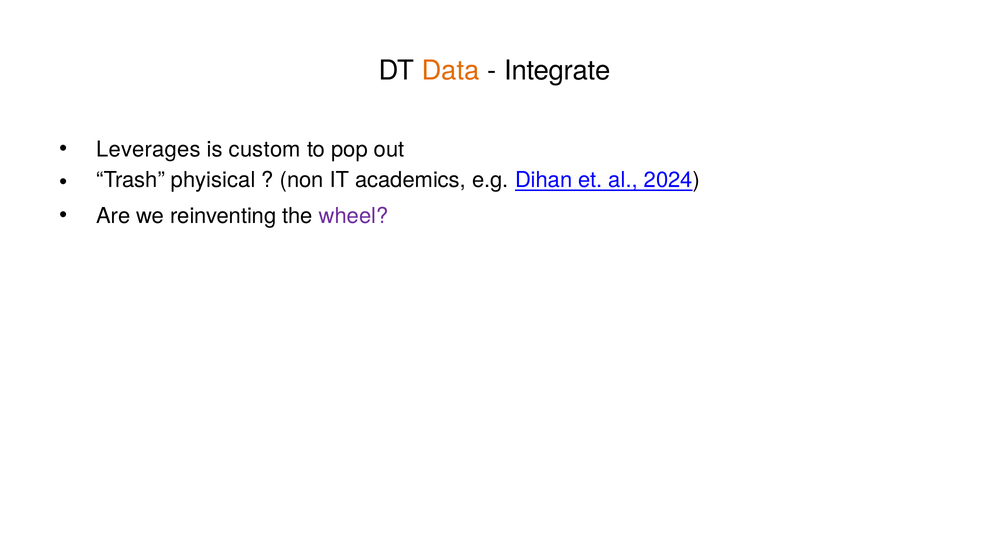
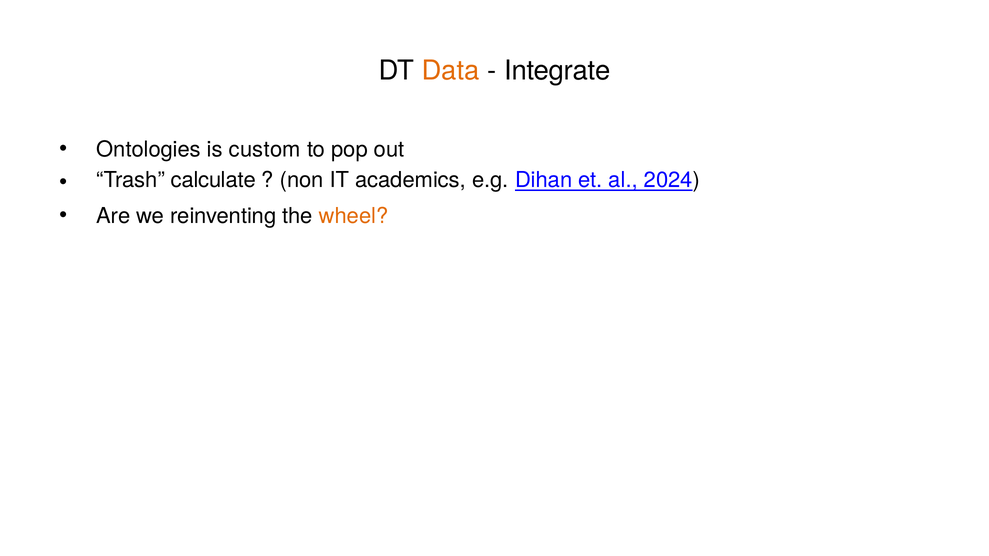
Leverages: Leverages -> Ontologies
phyisical: phyisical -> calculate
wheel colour: purple -> orange
